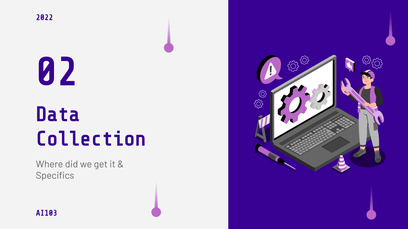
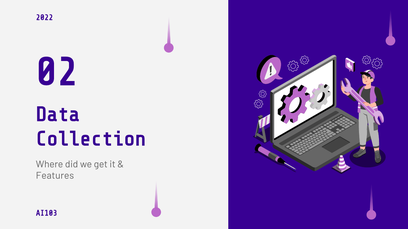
Specifics: Specifics -> Features
